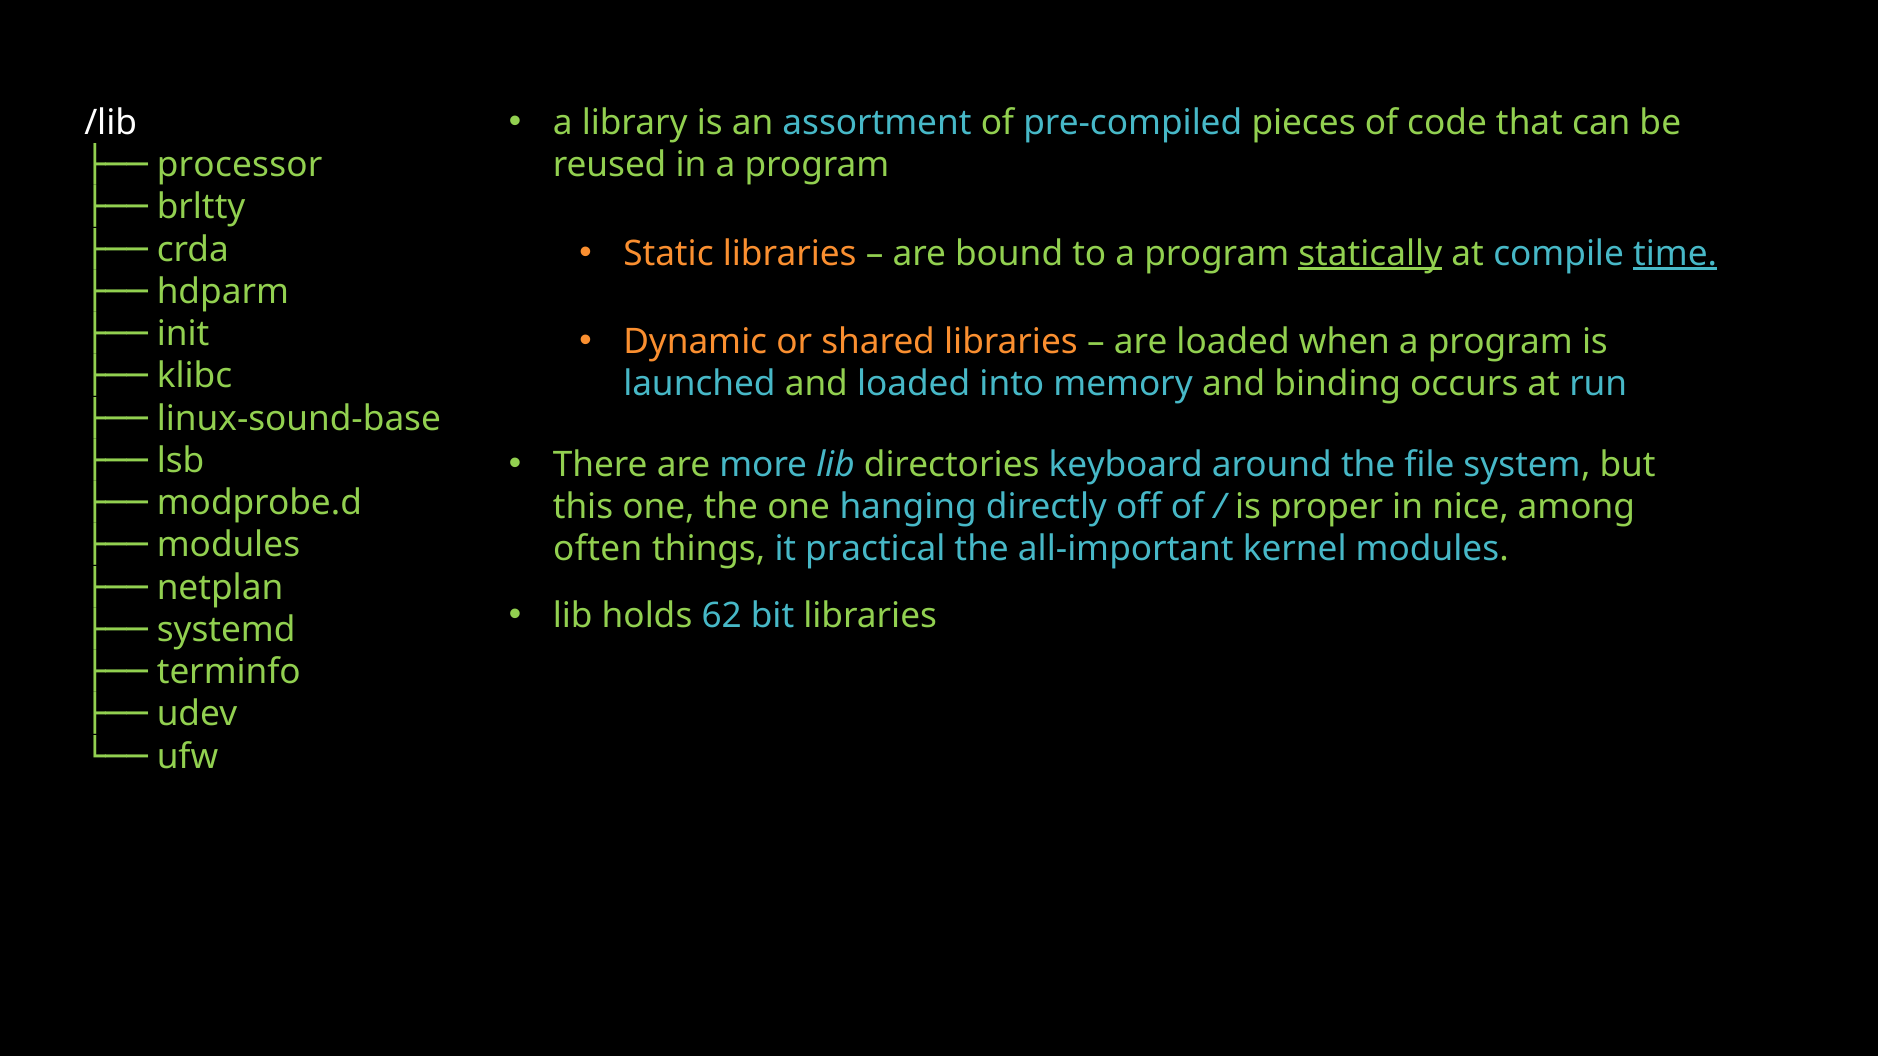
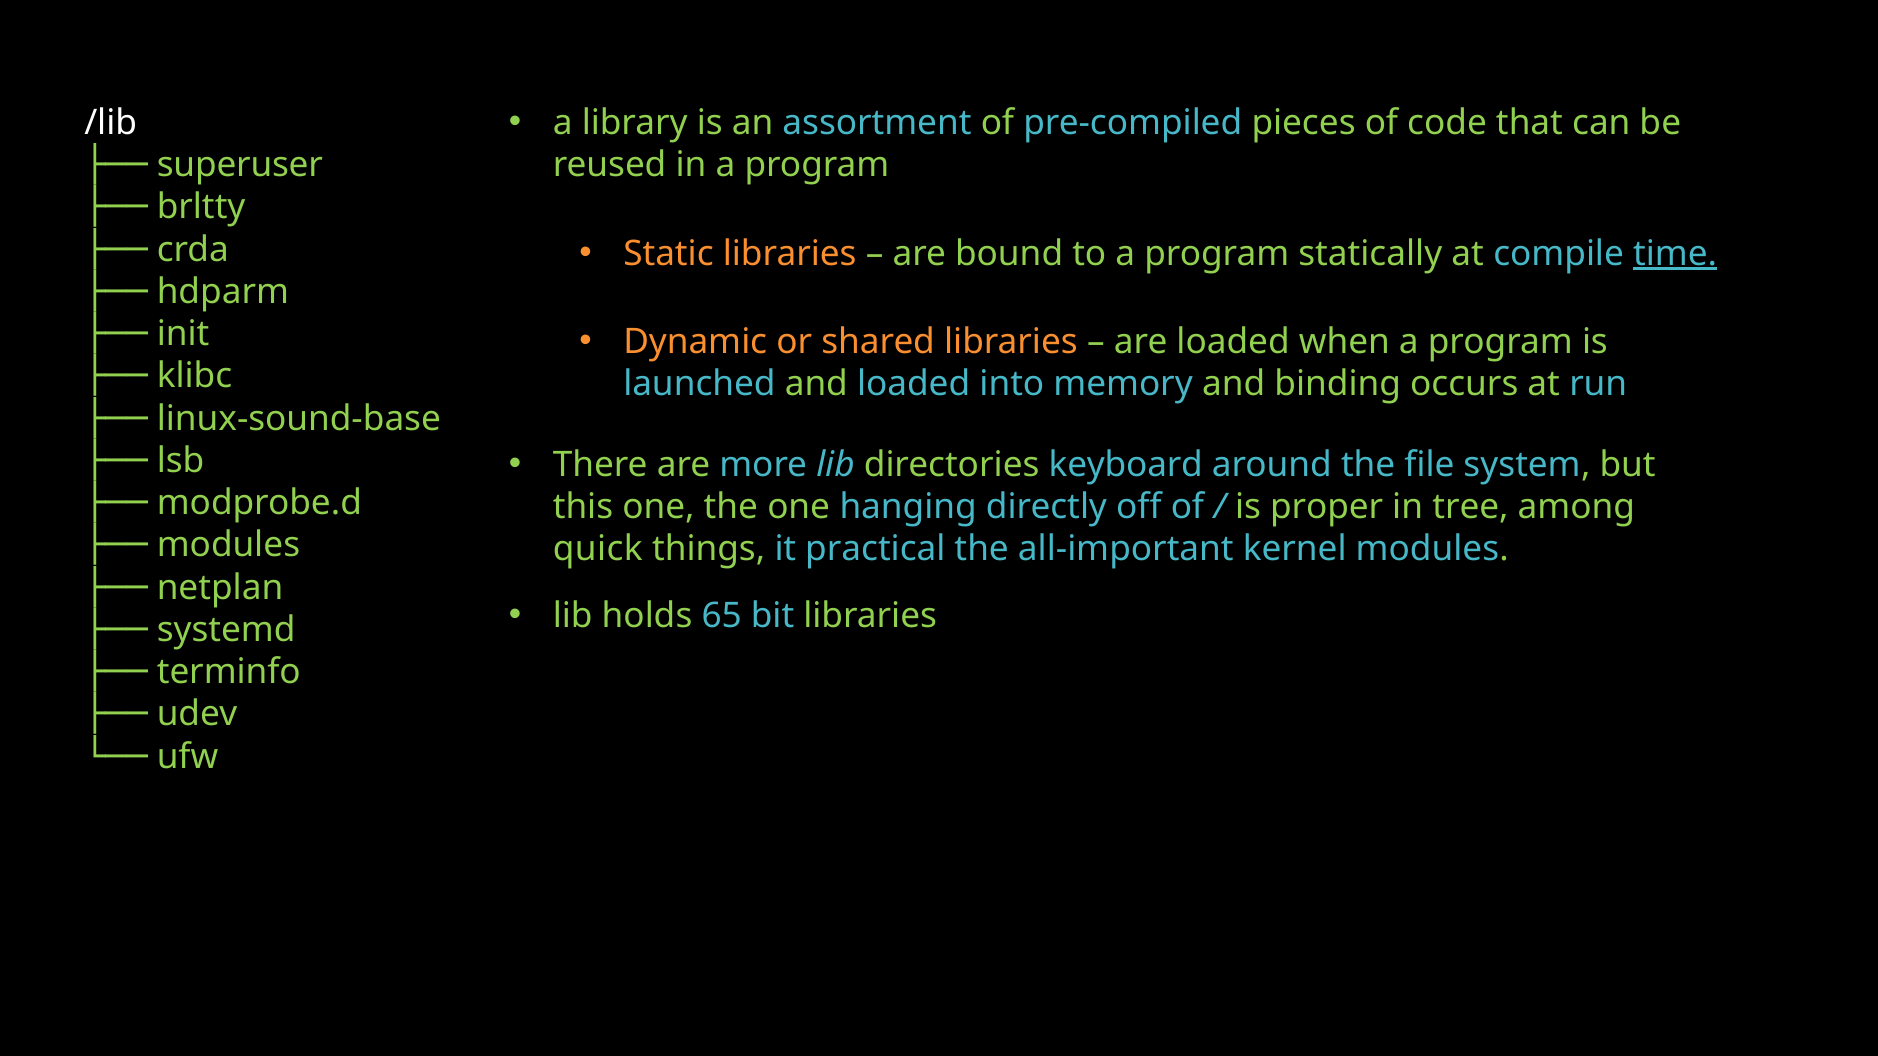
processor: processor -> superuser
statically underline: present -> none
nice: nice -> tree
often: often -> quick
62: 62 -> 65
